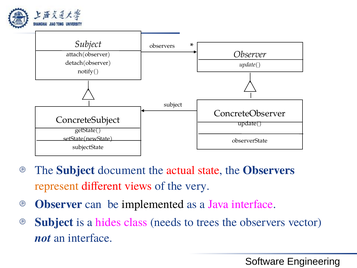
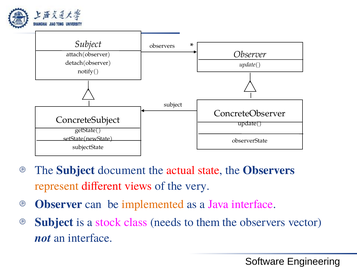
implemented colour: black -> orange
hides: hides -> stock
trees: trees -> them
